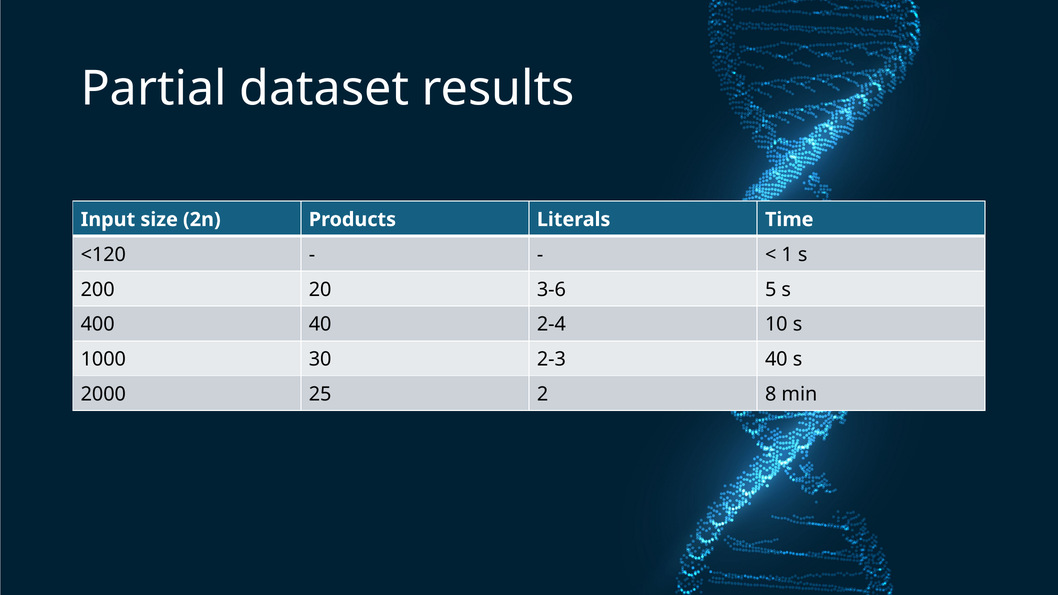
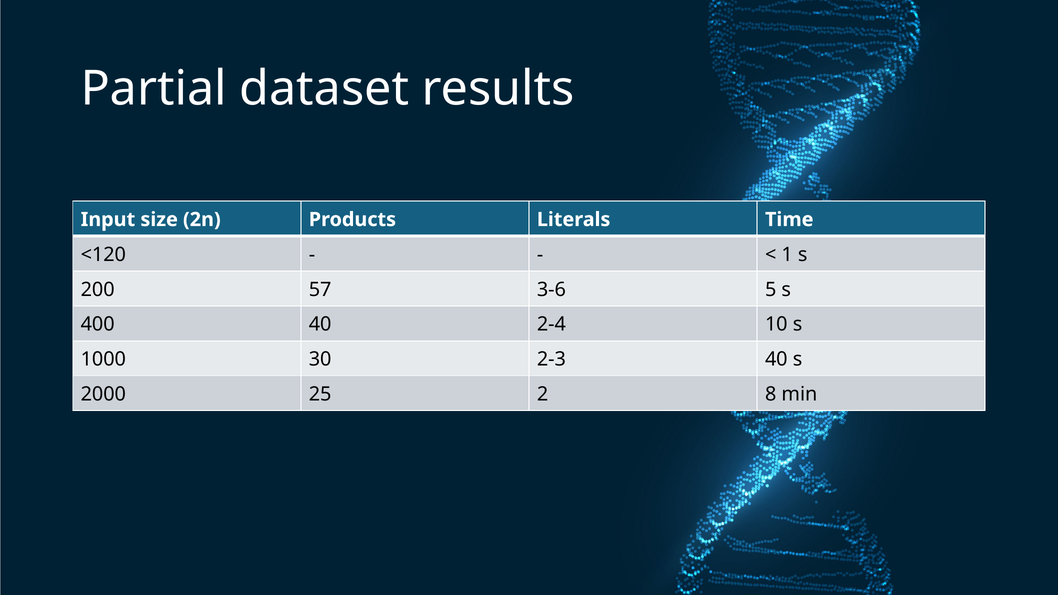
20: 20 -> 57
